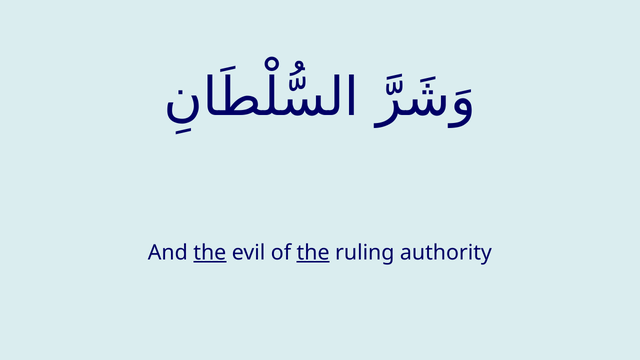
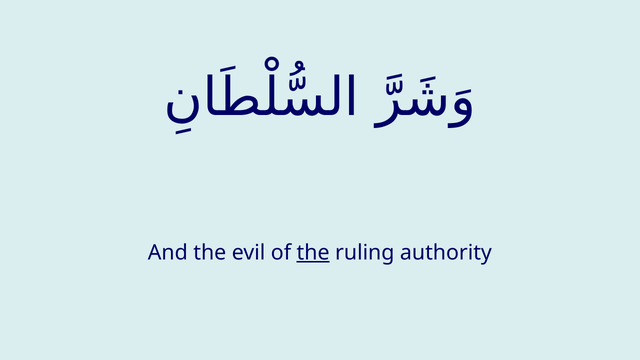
the at (210, 253) underline: present -> none
